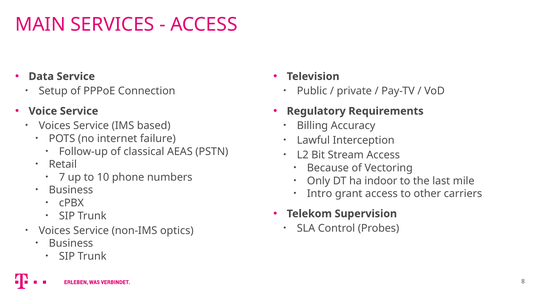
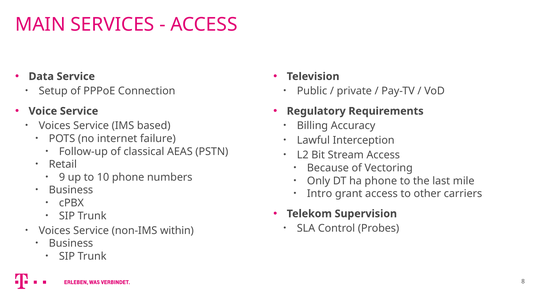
7: 7 -> 9
ha indoor: indoor -> phone
optics: optics -> within
